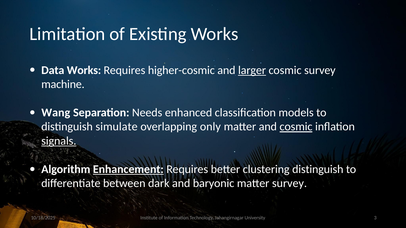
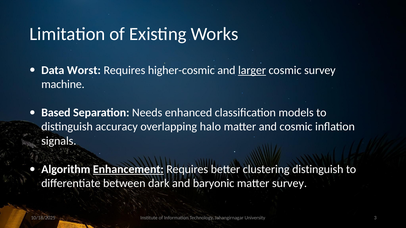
Data Works: Works -> Worst
Wang: Wang -> Based
simulate: simulate -> accuracy
only: only -> halo
cosmic at (296, 127) underline: present -> none
signals underline: present -> none
